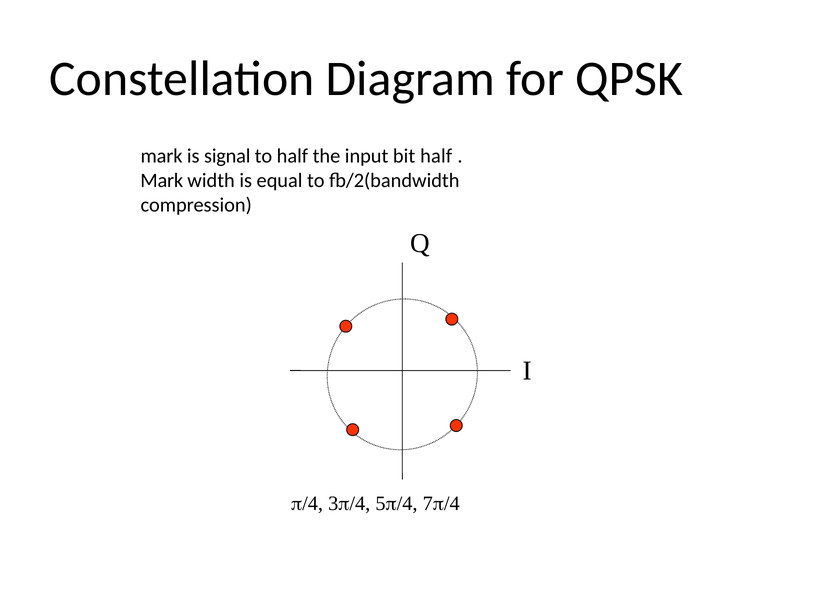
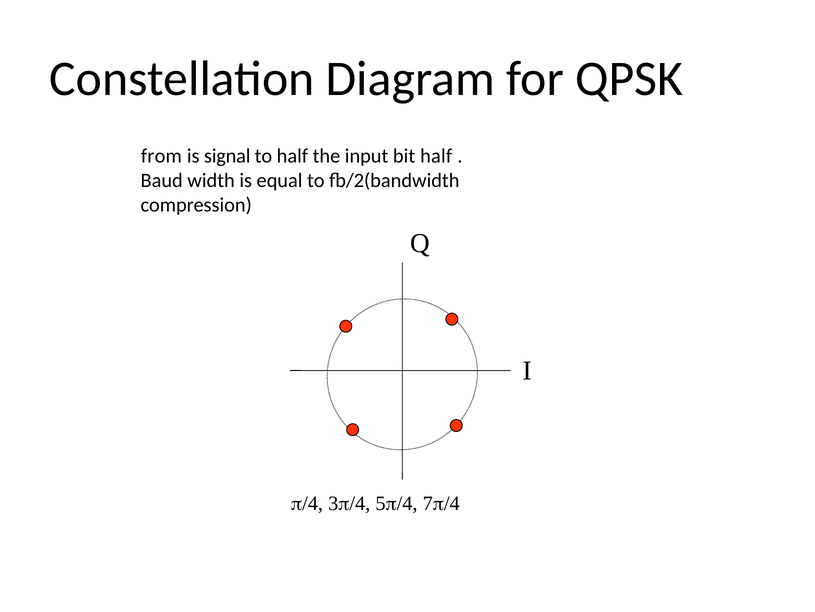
mark at (162, 156): mark -> from
Mark at (162, 180): Mark -> Baud
